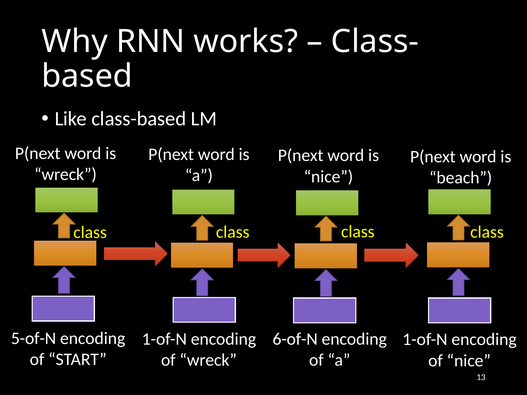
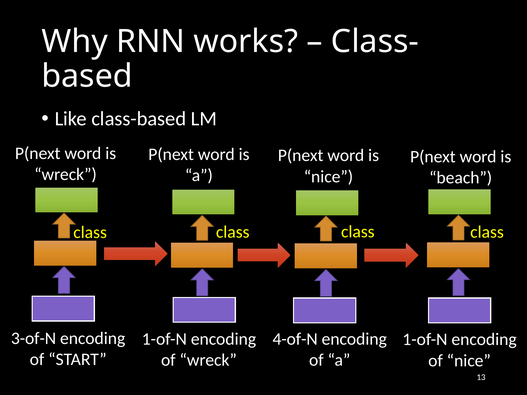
5-of-N: 5-of-N -> 3-of-N
6-of-N: 6-of-N -> 4-of-N
